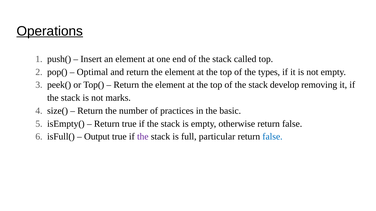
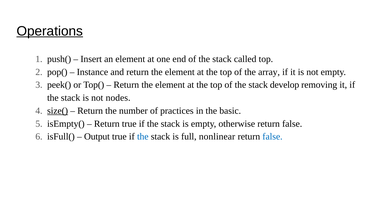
Optimal: Optimal -> Instance
types: types -> array
marks: marks -> nodes
size( underline: none -> present
the at (143, 137) colour: purple -> blue
particular: particular -> nonlinear
